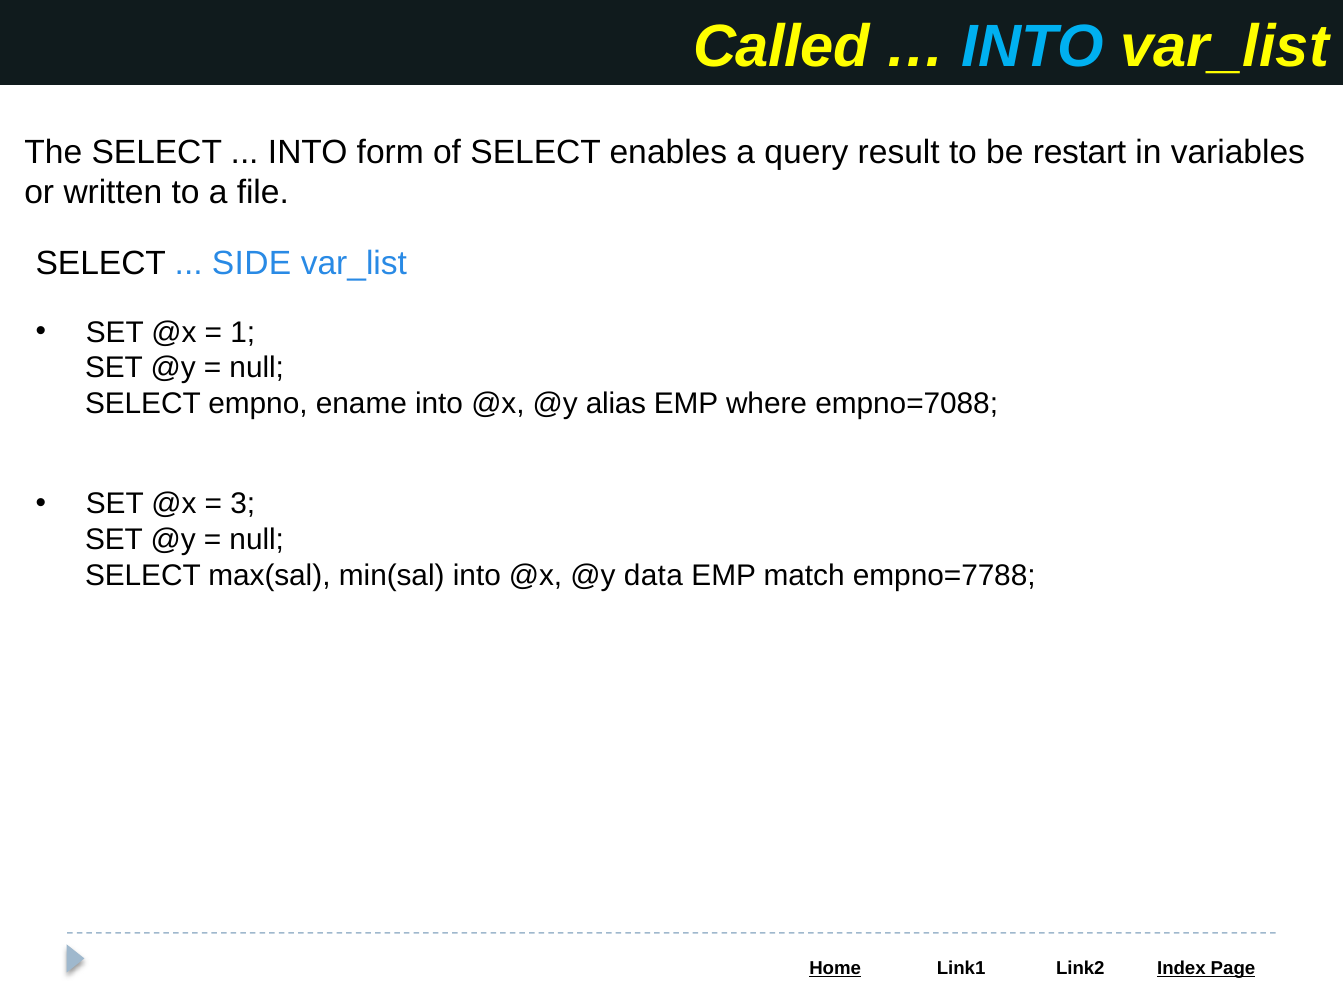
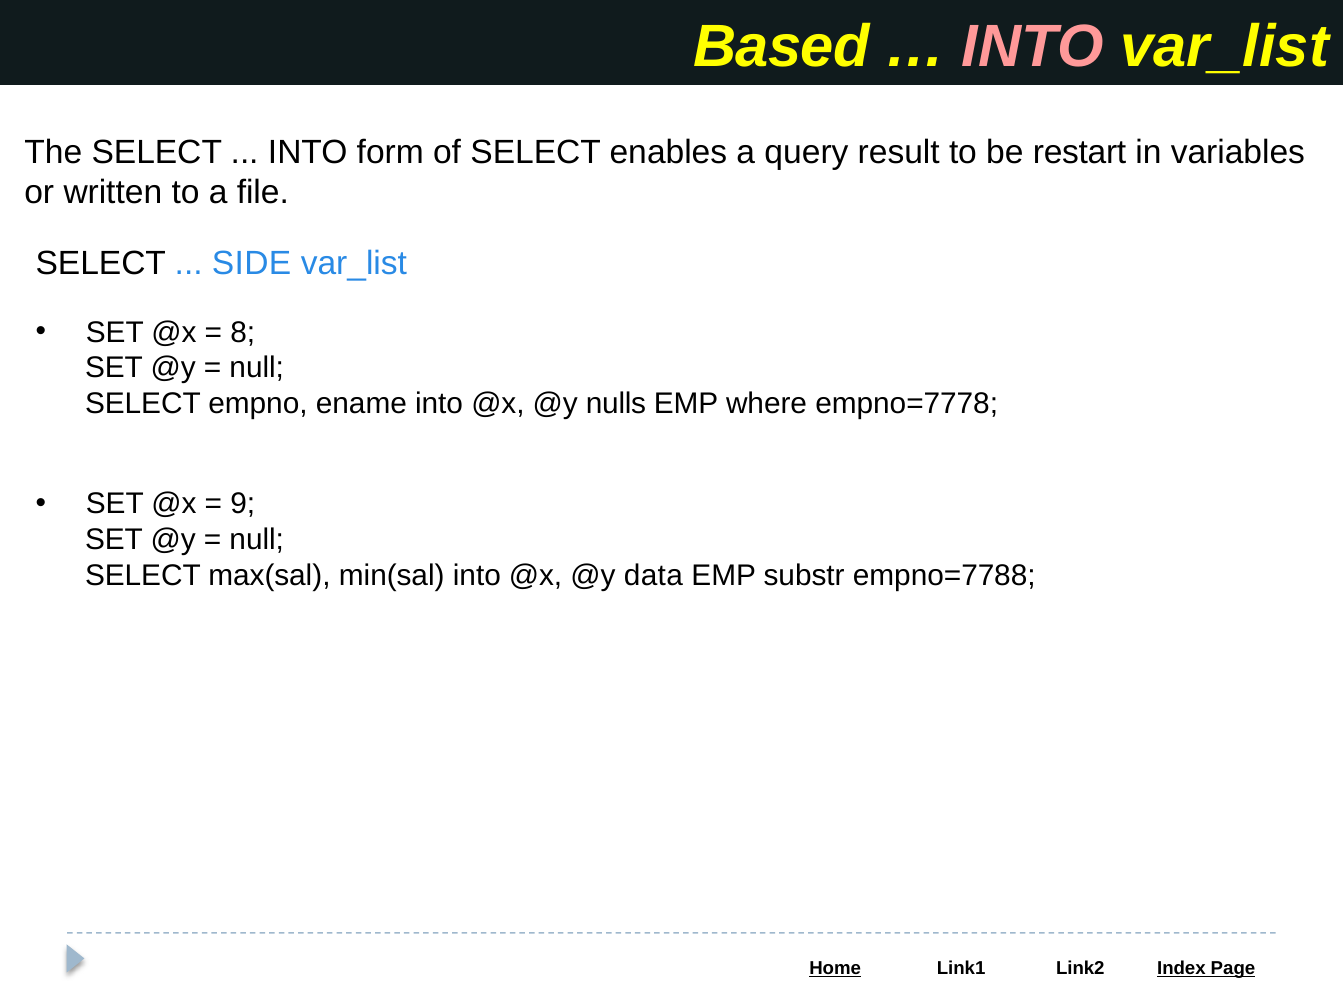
Called: Called -> Based
INTO at (1033, 47) colour: light blue -> pink
1: 1 -> 8
alias: alias -> nulls
empno=7088: empno=7088 -> empno=7778
3: 3 -> 9
match: match -> substr
